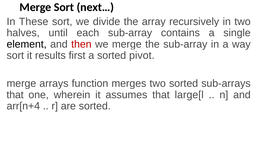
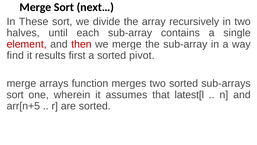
element colour: black -> red
sort at (15, 55): sort -> find
that at (15, 95): that -> sort
large[l: large[l -> latest[l
arr[n+4: arr[n+4 -> arr[n+5
